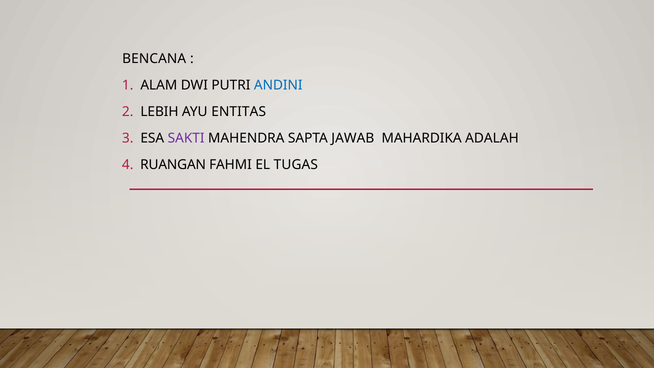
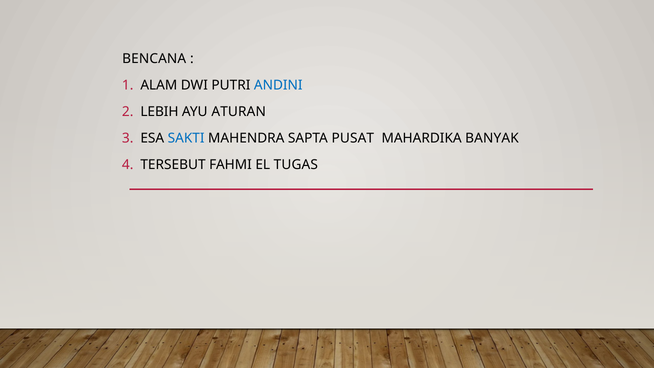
ENTITAS: ENTITAS -> ATURAN
SAKTI colour: purple -> blue
JAWAB: JAWAB -> PUSAT
ADALAH: ADALAH -> BANYAK
RUANGAN: RUANGAN -> TERSEBUT
